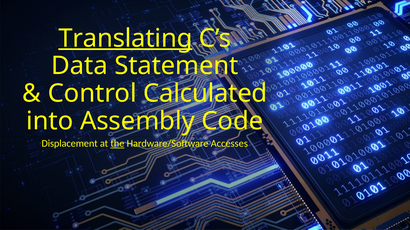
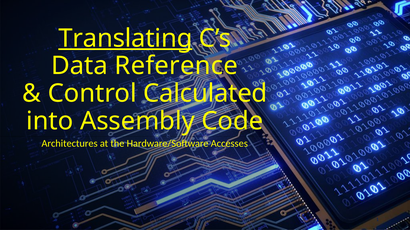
Statement: Statement -> Reference
Displacement: Displacement -> Architectures
the at (117, 144) underline: present -> none
